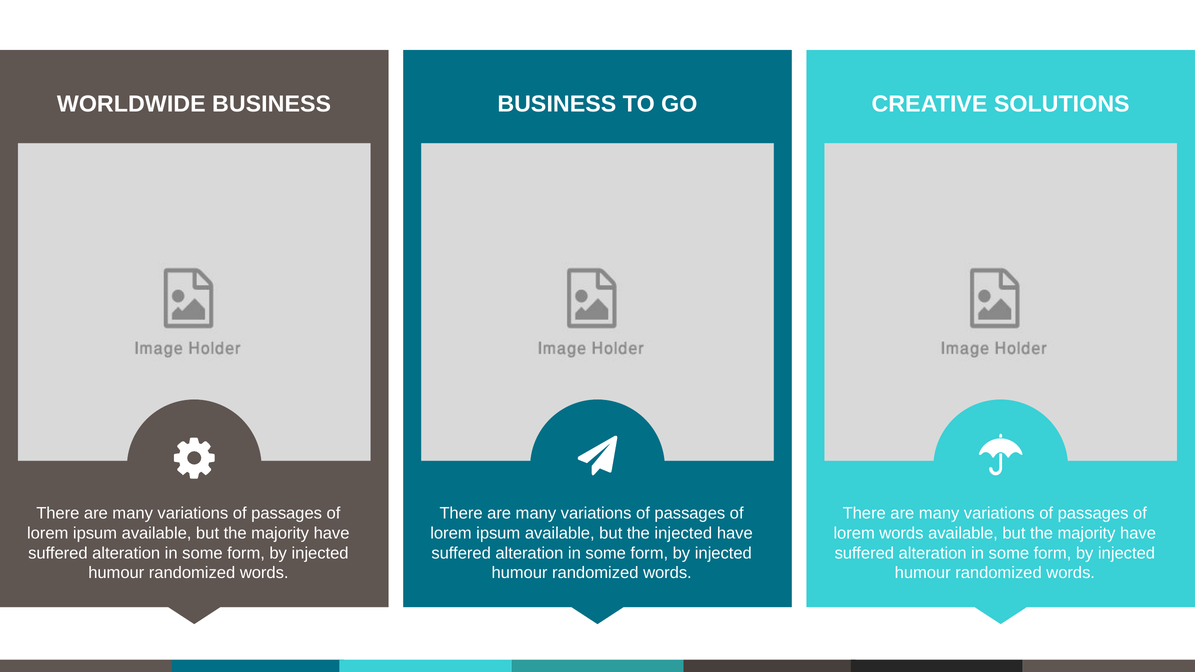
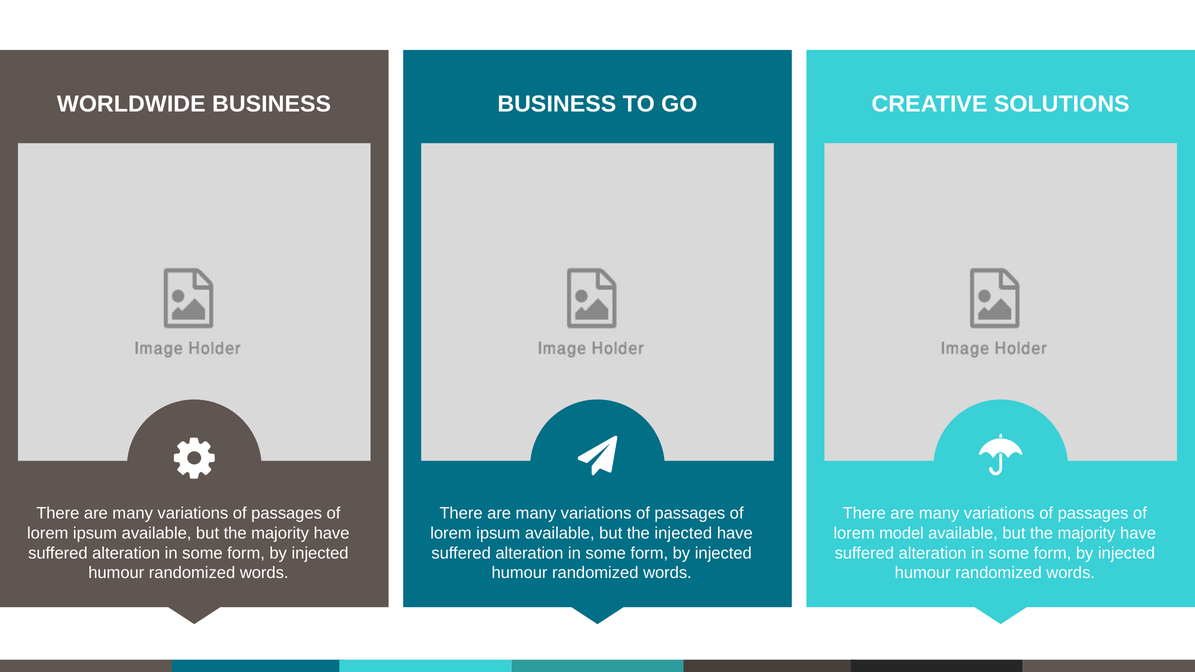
lorem words: words -> model
